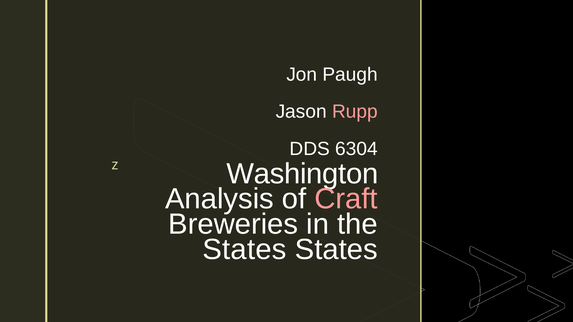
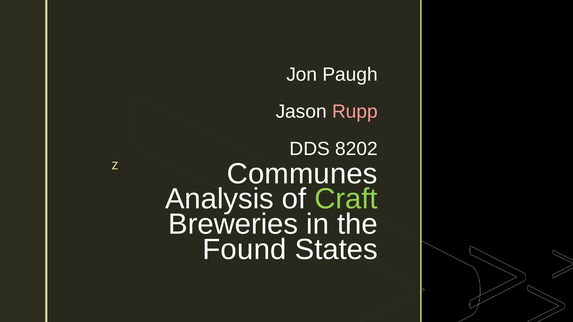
6304: 6304 -> 8202
Washington: Washington -> Communes
Craft colour: pink -> light green
States at (244, 250): States -> Found
